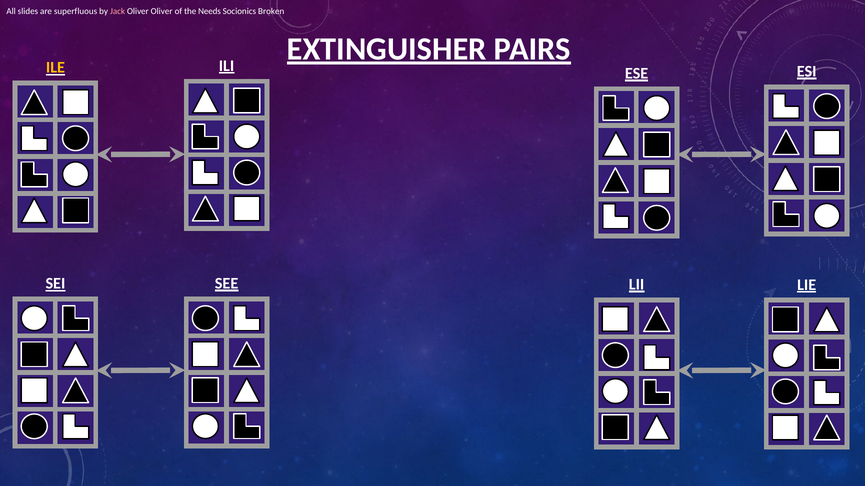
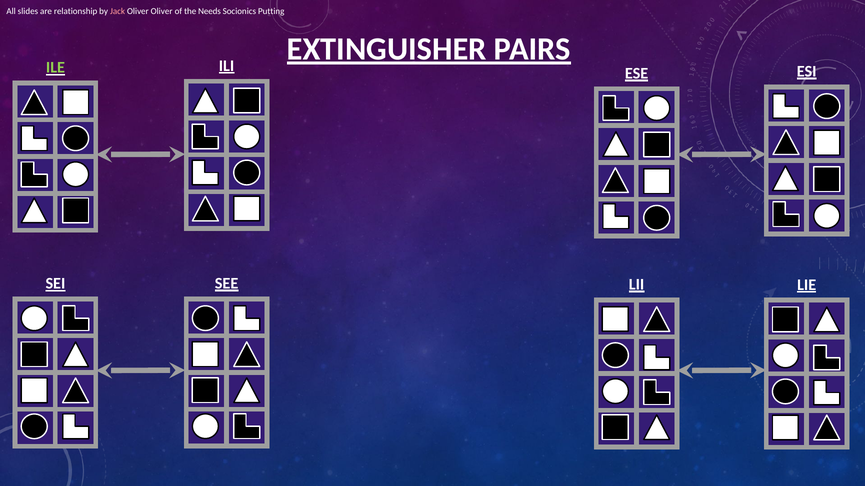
superfluous: superfluous -> relationship
Broken: Broken -> Putting
ILE colour: yellow -> light green
